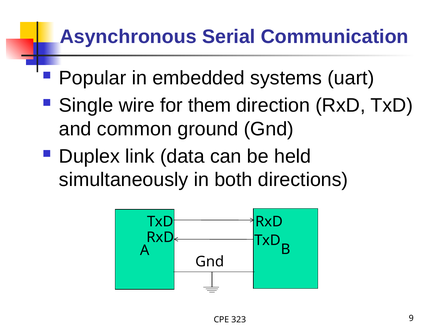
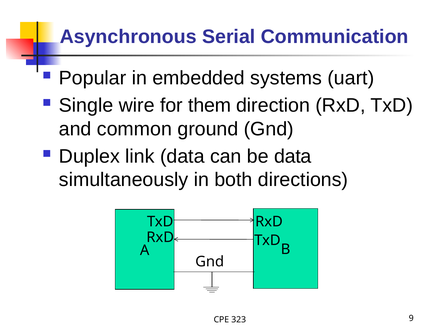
be held: held -> data
